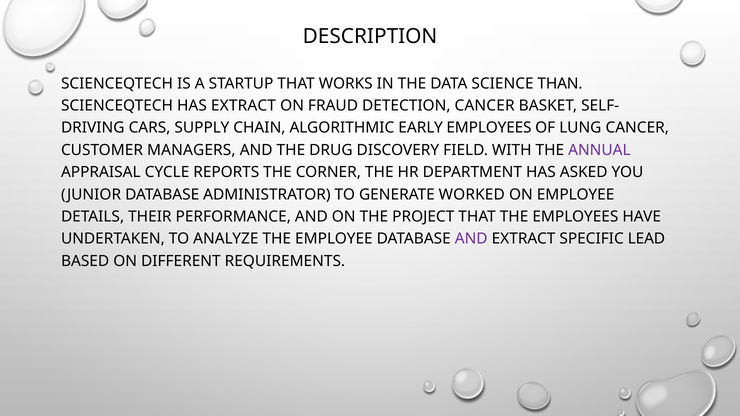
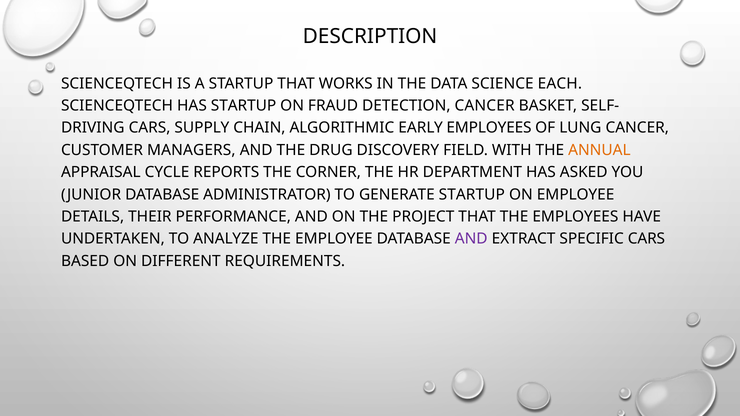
THAN: THAN -> EACH
HAS EXTRACT: EXTRACT -> STARTUP
ANNUAL colour: purple -> orange
GENERATE WORKED: WORKED -> STARTUP
SPECIFIC LEAD: LEAD -> CARS
